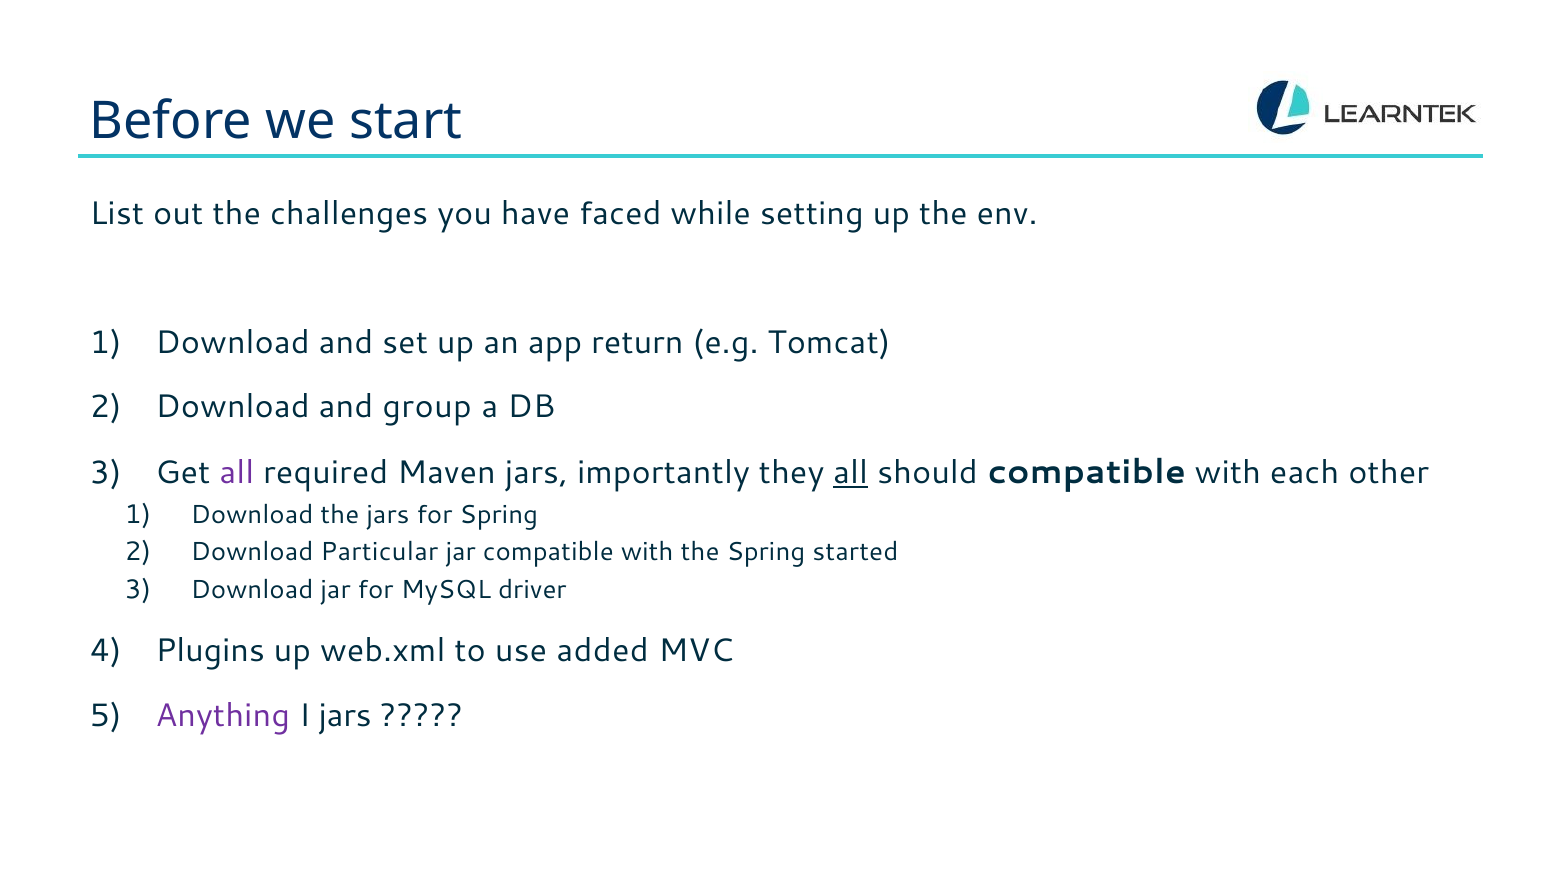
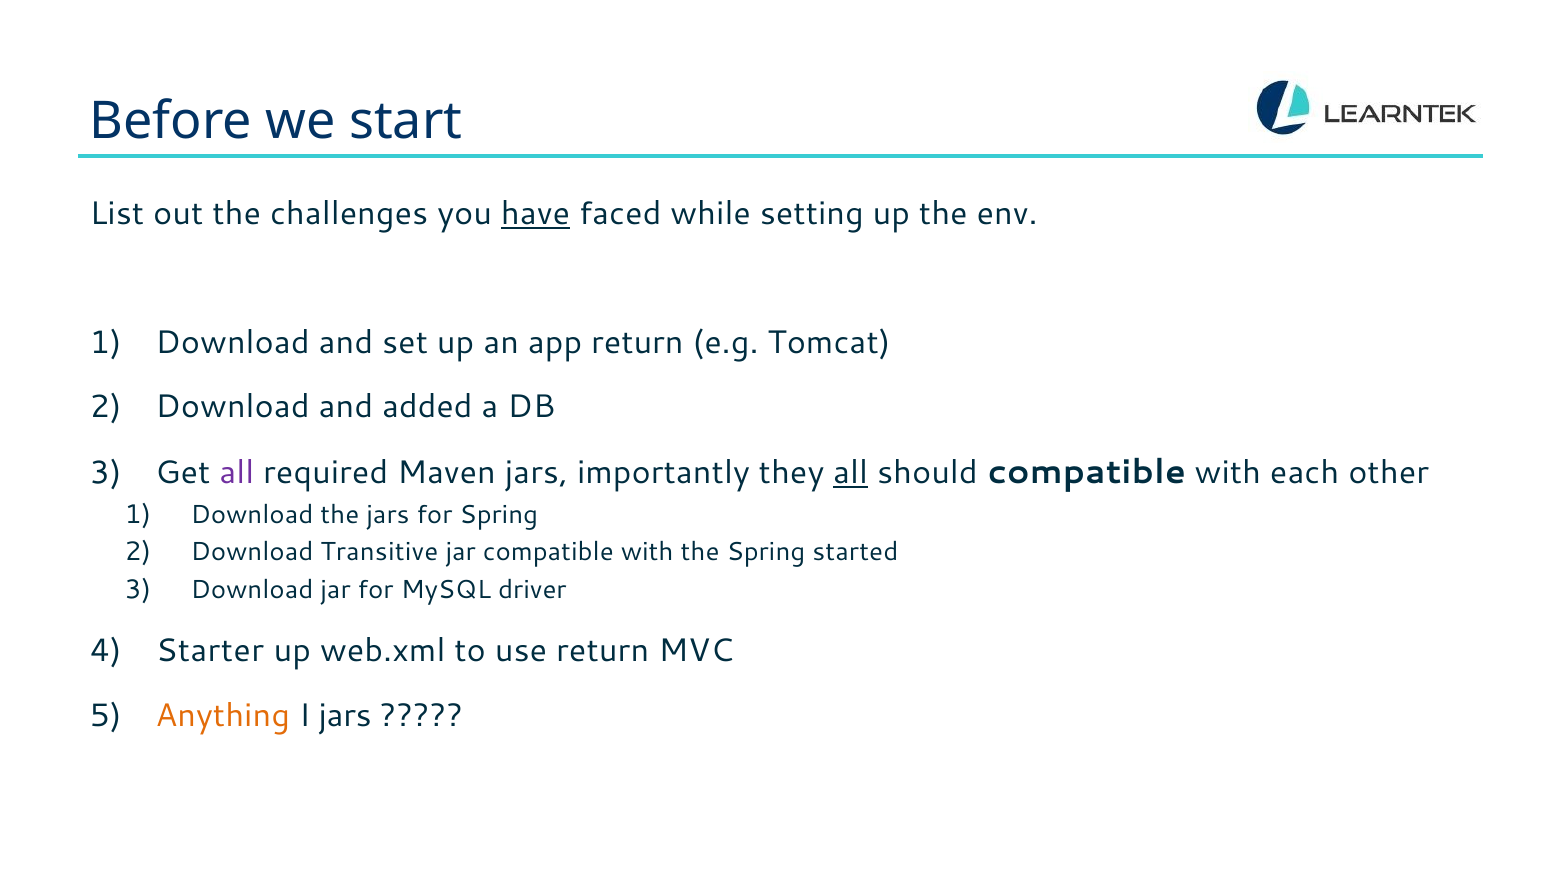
have underline: none -> present
group: group -> added
Particular: Particular -> Transitive
Plugins: Plugins -> Starter
use added: added -> return
Anything colour: purple -> orange
